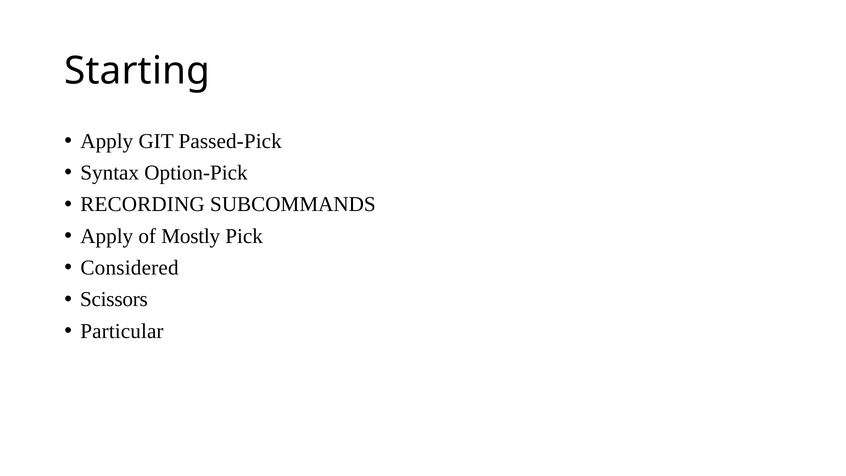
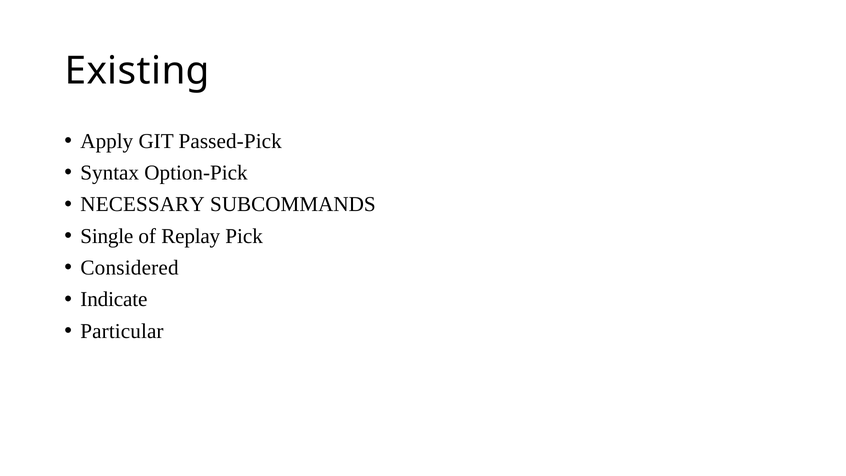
Starting: Starting -> Existing
RECORDING: RECORDING -> NECESSARY
Apply at (107, 236): Apply -> Single
Mostly: Mostly -> Replay
Scissors: Scissors -> Indicate
